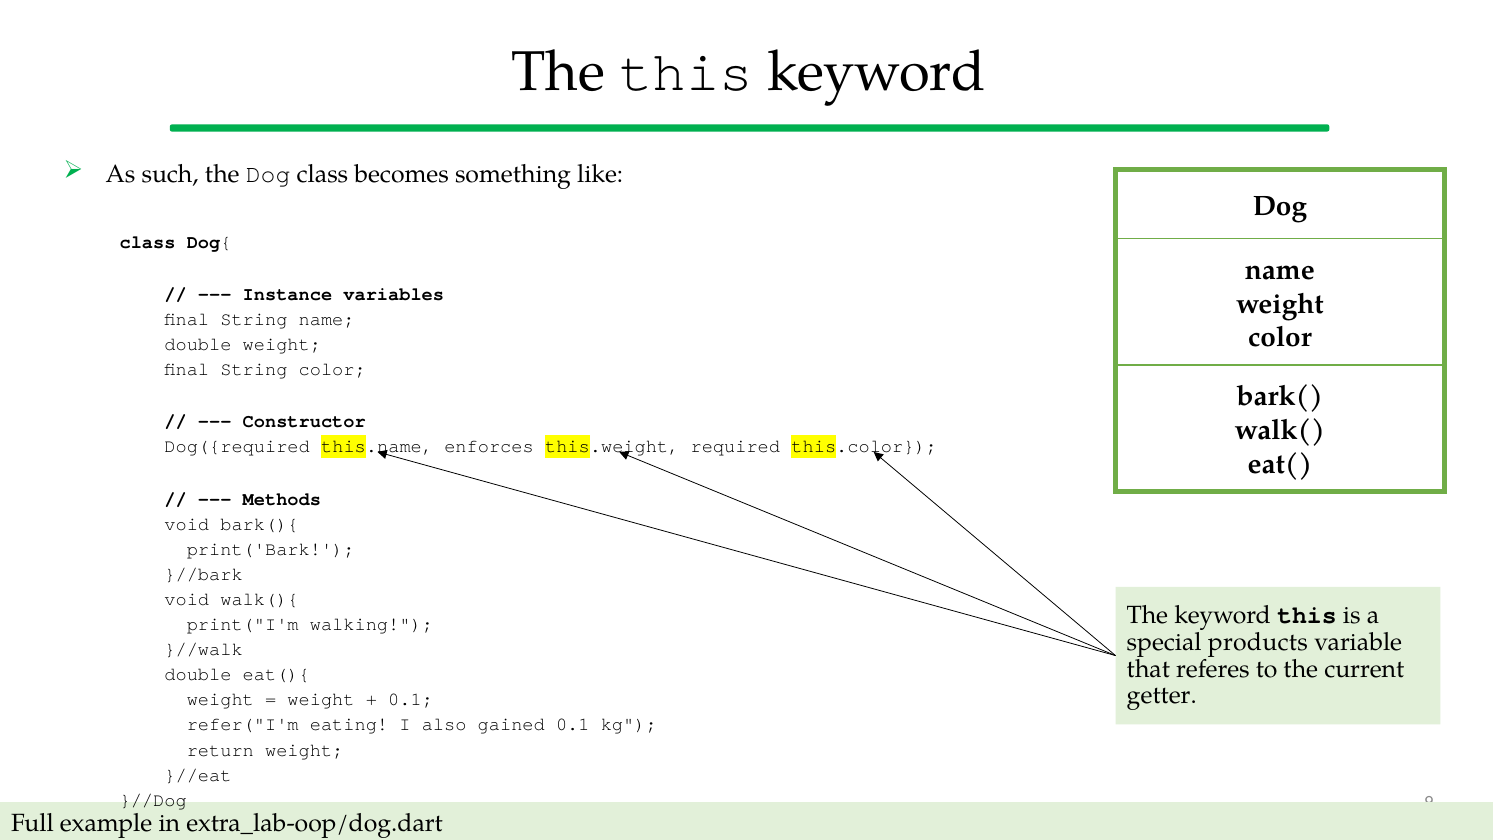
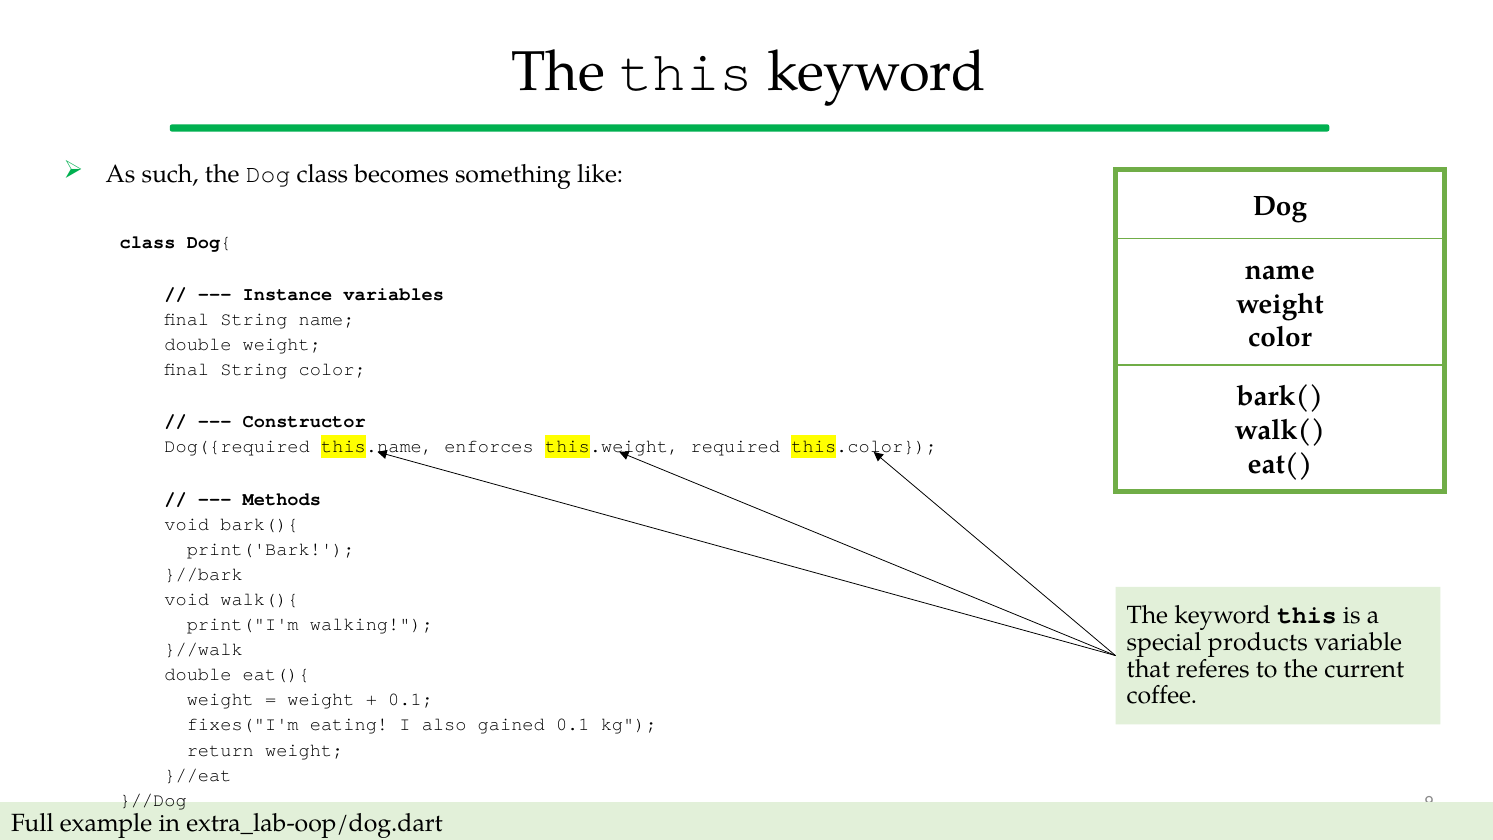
getter: getter -> coffee
refer("I'm: refer("I'm -> fixes("I'm
